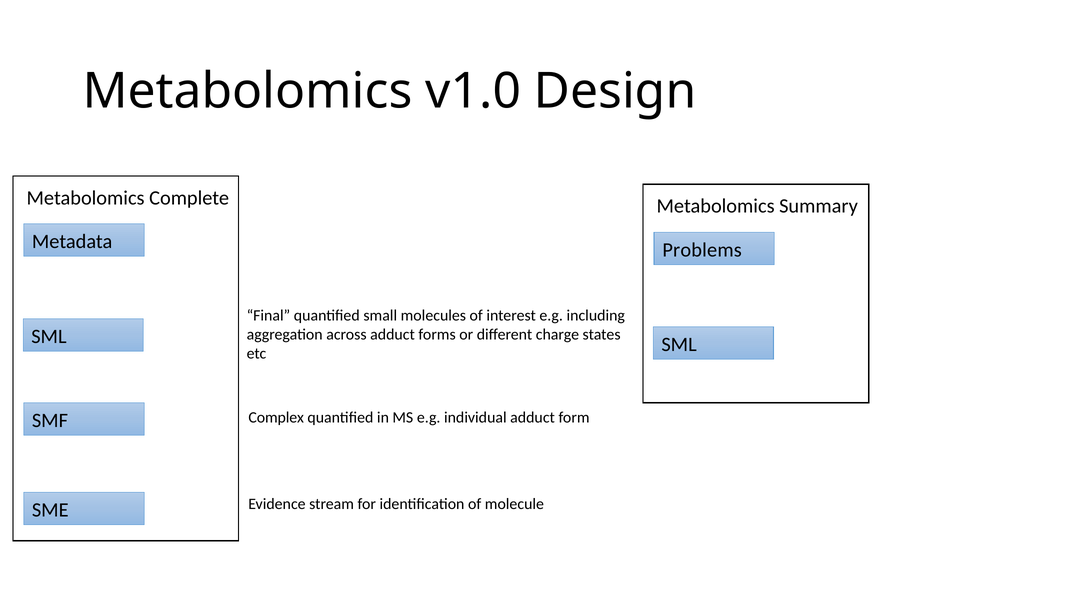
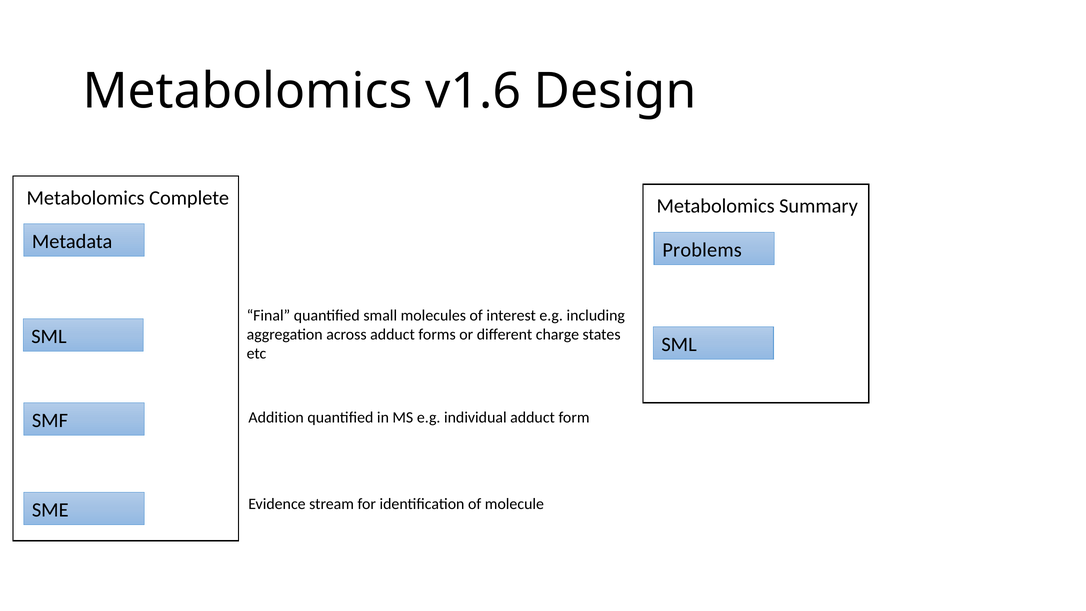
v1.0: v1.0 -> v1.6
Complex: Complex -> Addition
